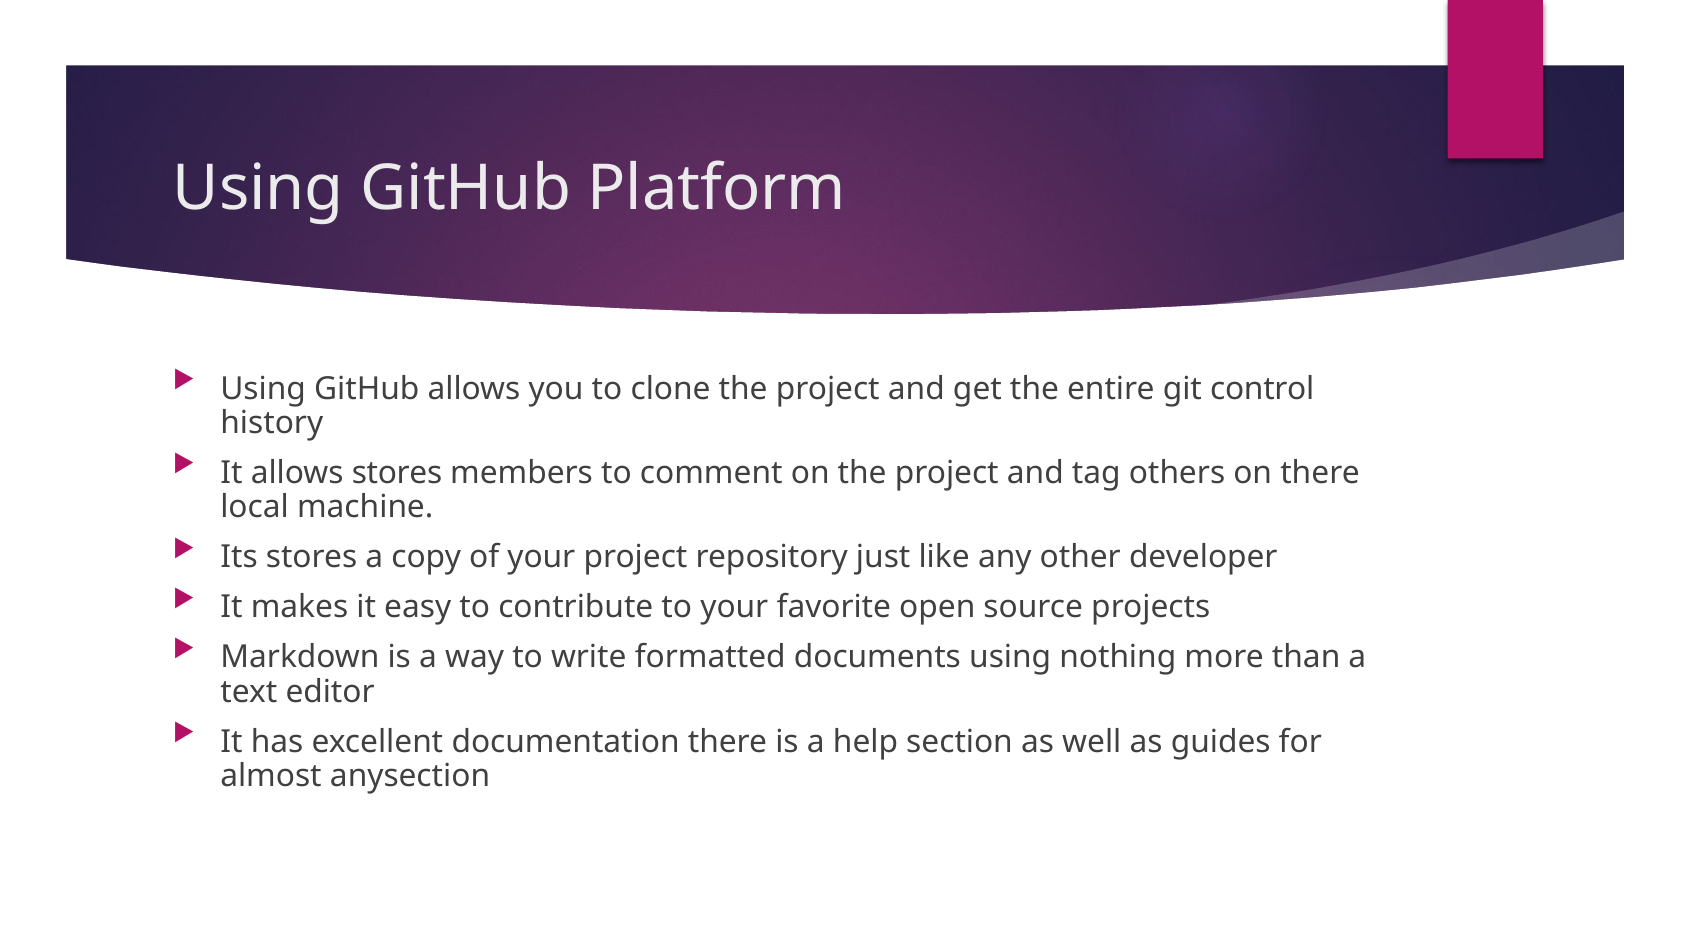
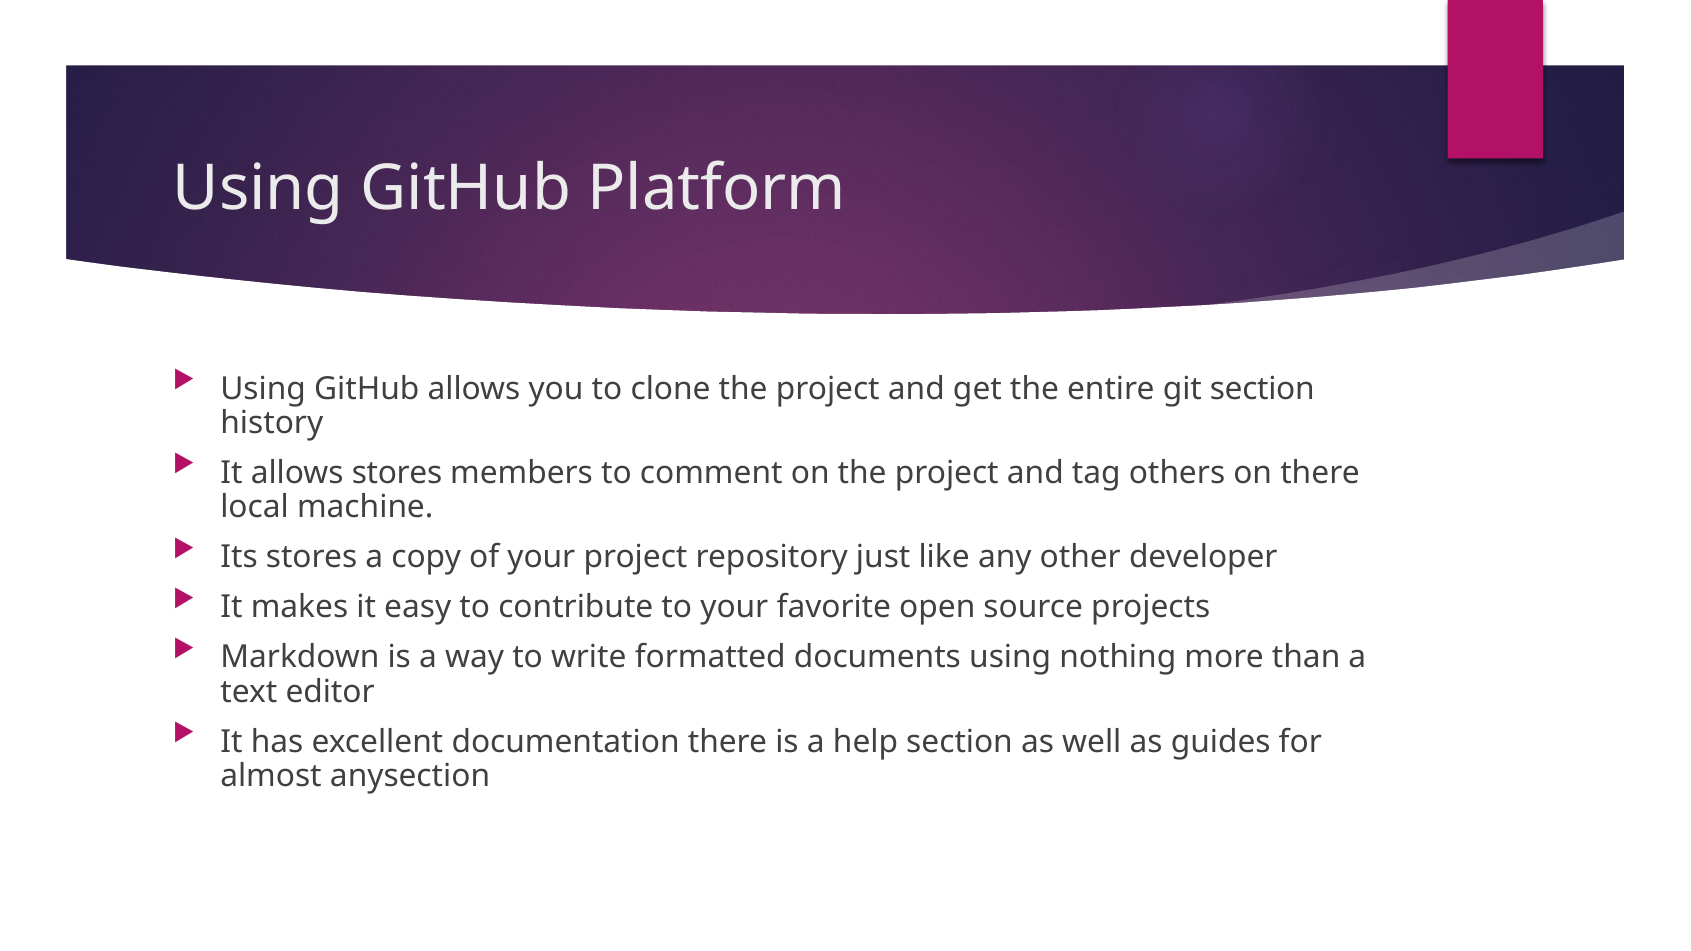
git control: control -> section
